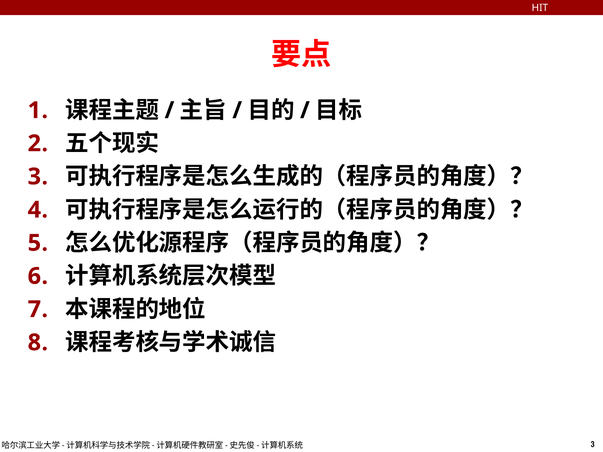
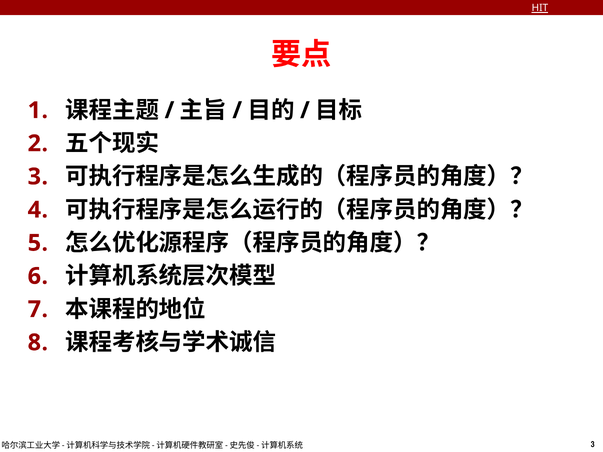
HIT underline: none -> present
